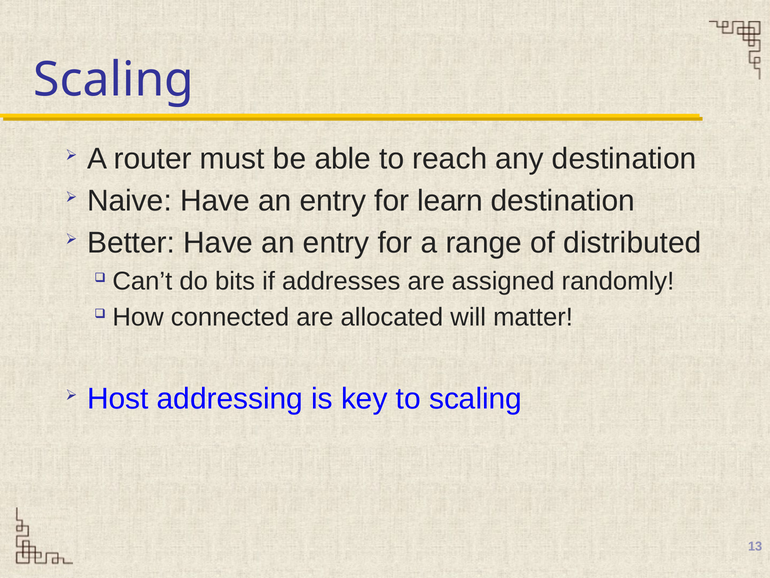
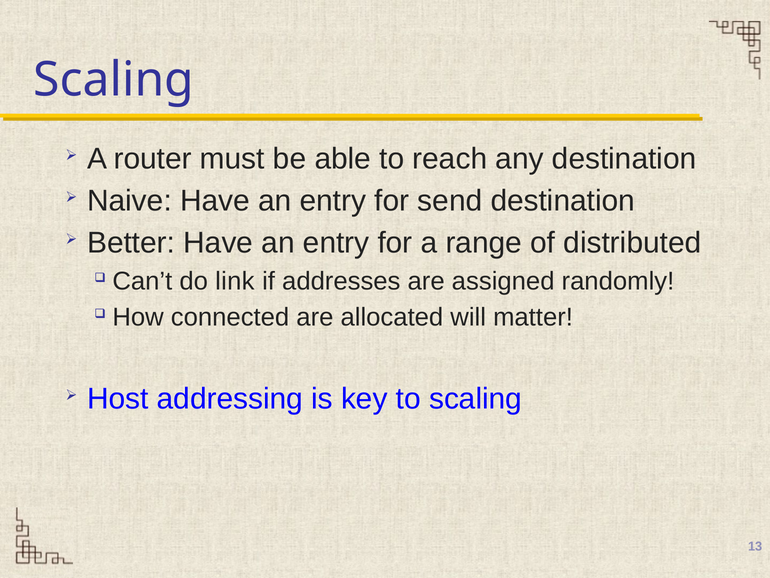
learn: learn -> send
bits: bits -> link
